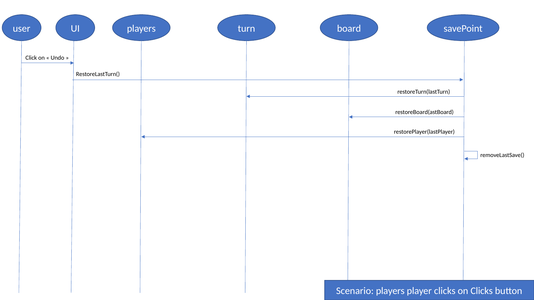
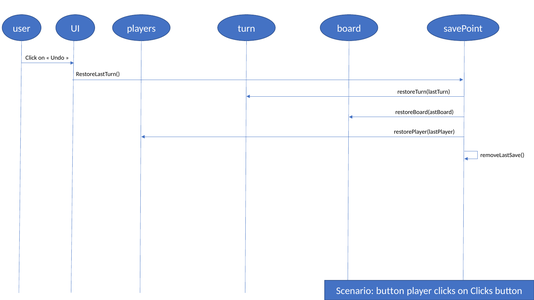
Scenario players: players -> button
